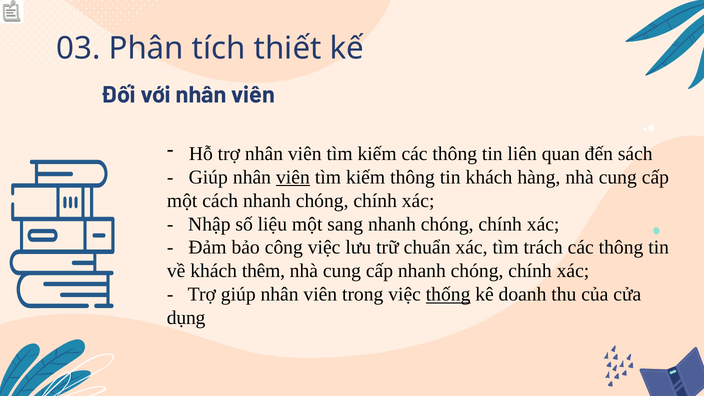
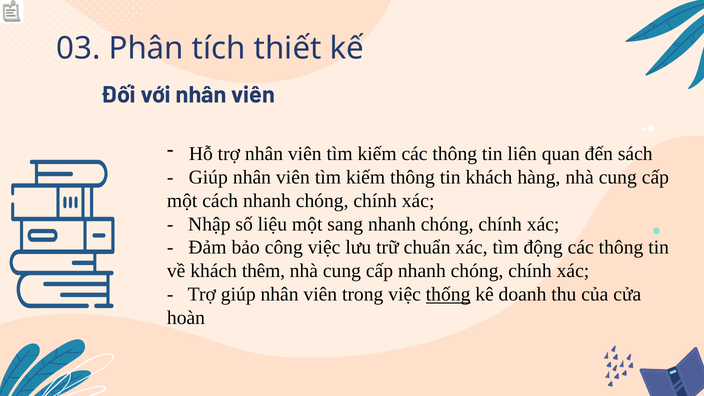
viên at (293, 177) underline: present -> none
trách: trách -> động
dụng: dụng -> hoàn
